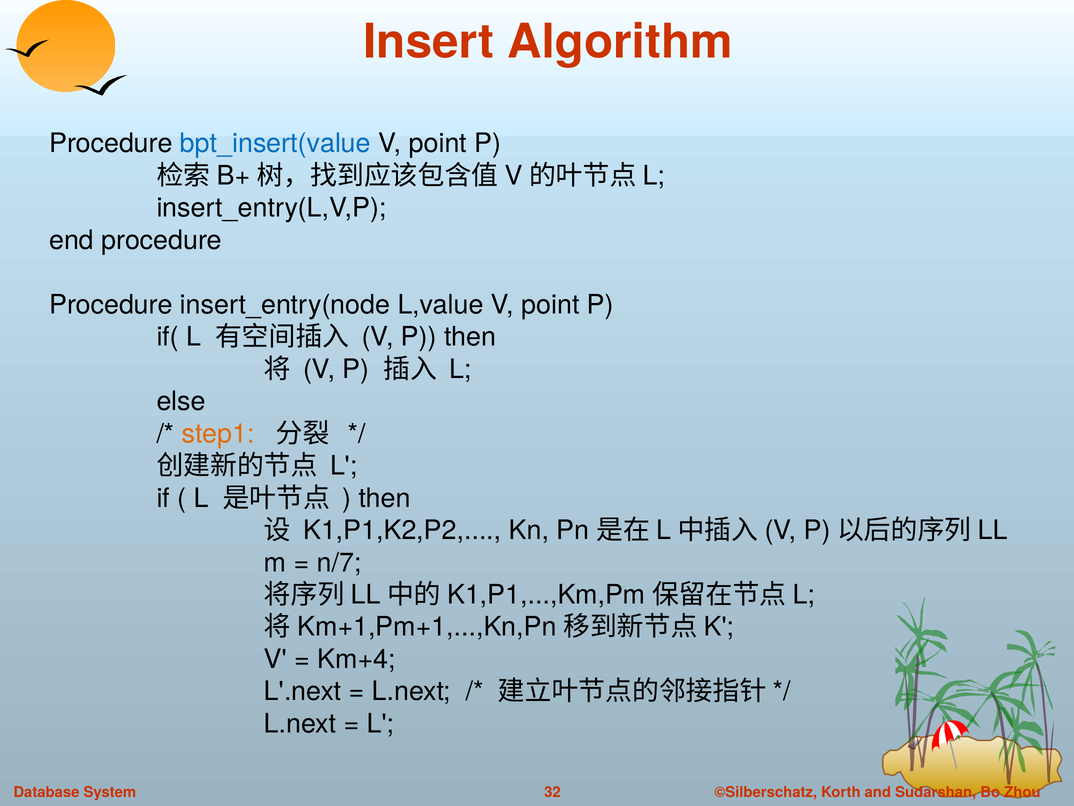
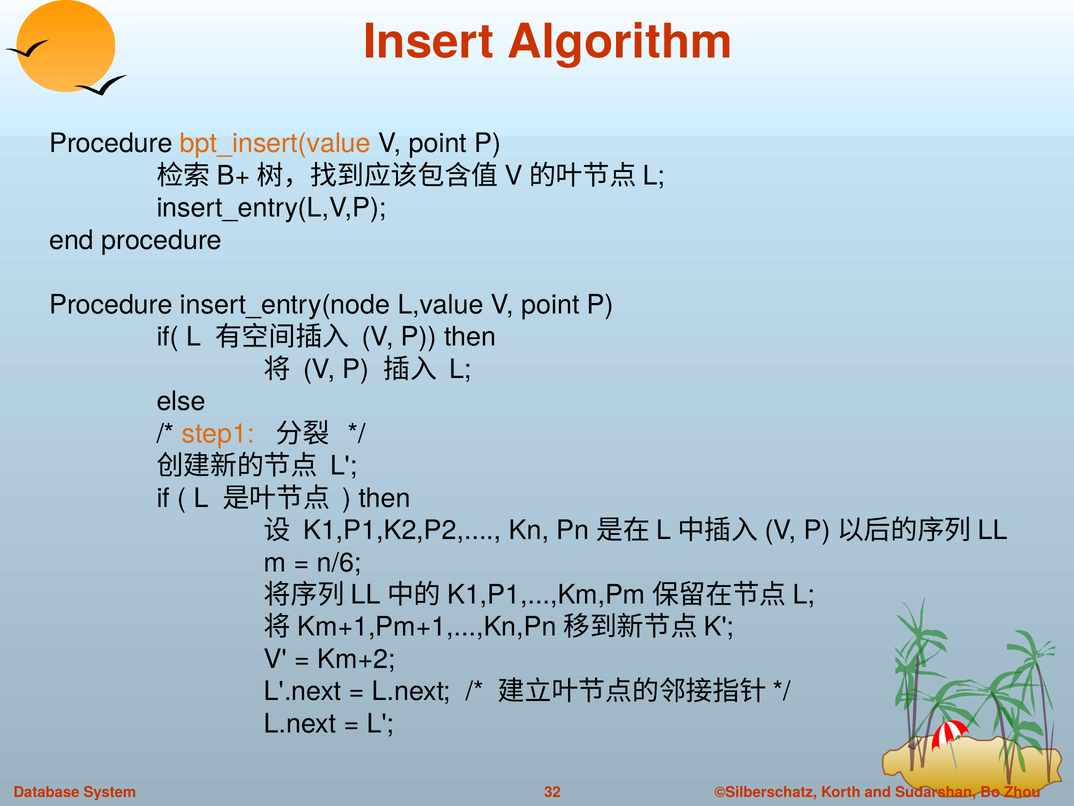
bpt_insert(value colour: blue -> orange
n/7: n/7 -> n/6
Km+4: Km+4 -> Km+2
